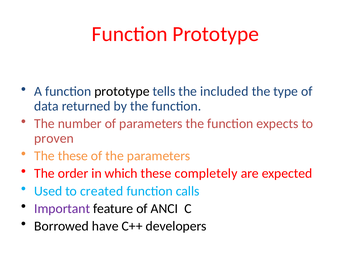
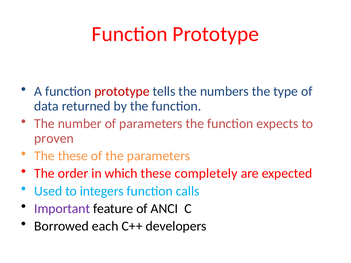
prototype at (122, 92) colour: black -> red
included: included -> numbers
created: created -> integers
have: have -> each
